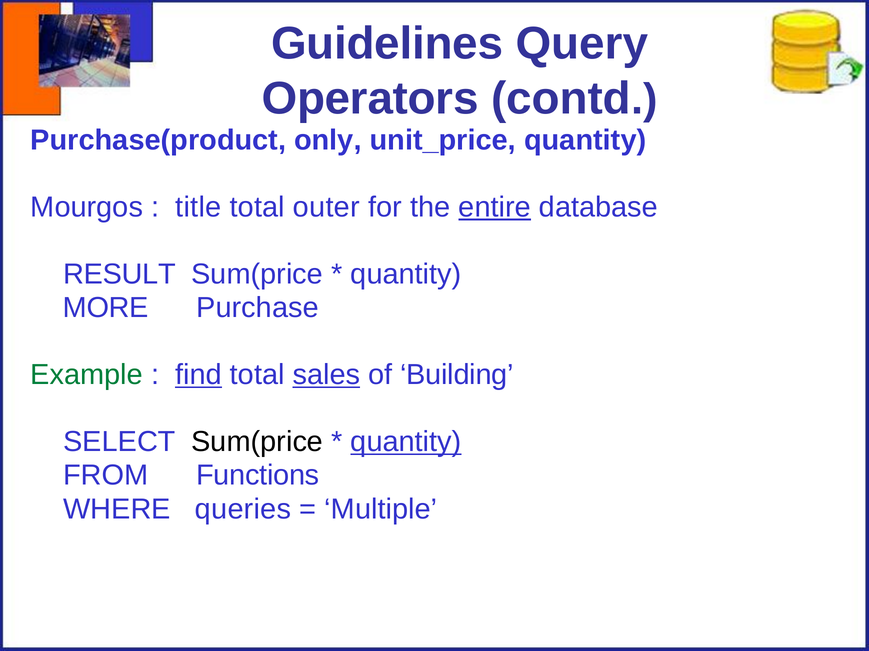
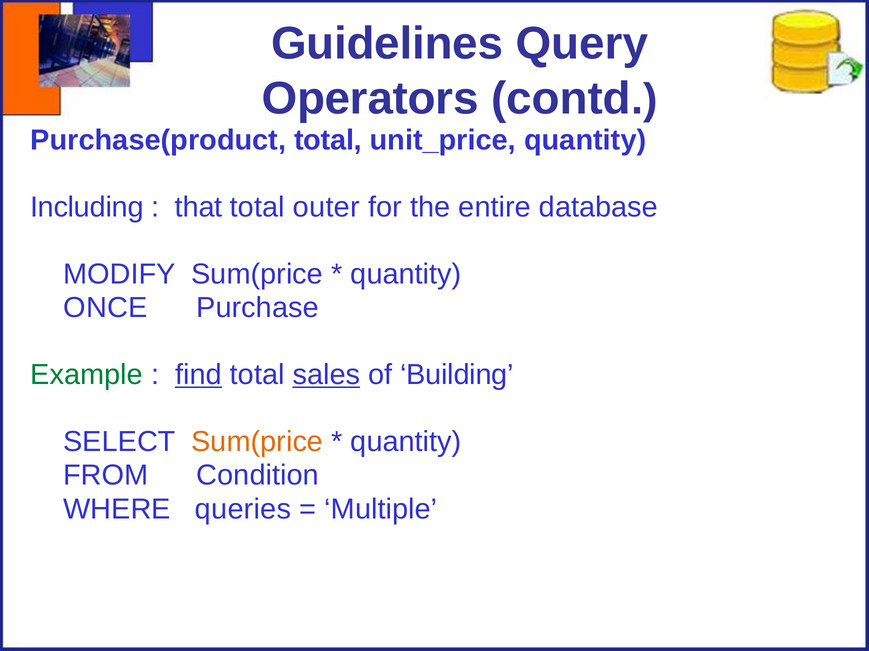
Purchase(product only: only -> total
Mourgos: Mourgos -> Including
title: title -> that
entire underline: present -> none
RESULT: RESULT -> MODIFY
MORE: MORE -> ONCE
Sum(price at (257, 442) colour: black -> orange
quantity at (406, 442) underline: present -> none
Functions: Functions -> Condition
